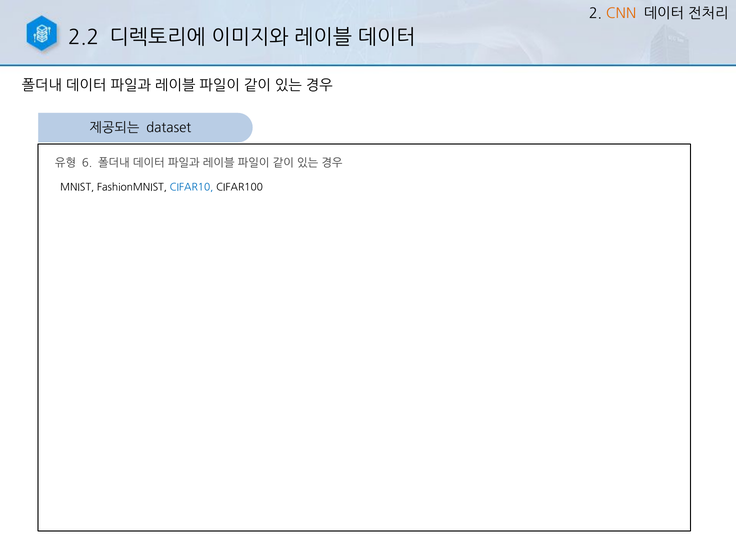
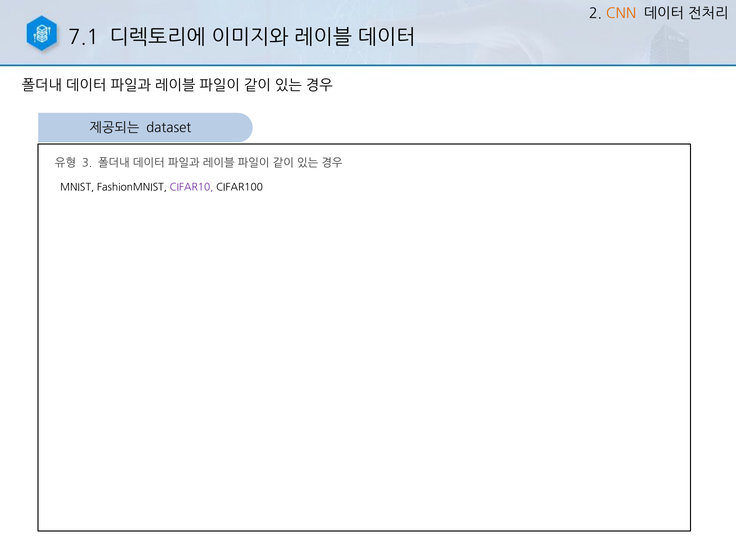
2.2: 2.2 -> 7.1
6: 6 -> 3
CIFAR10 colour: blue -> purple
